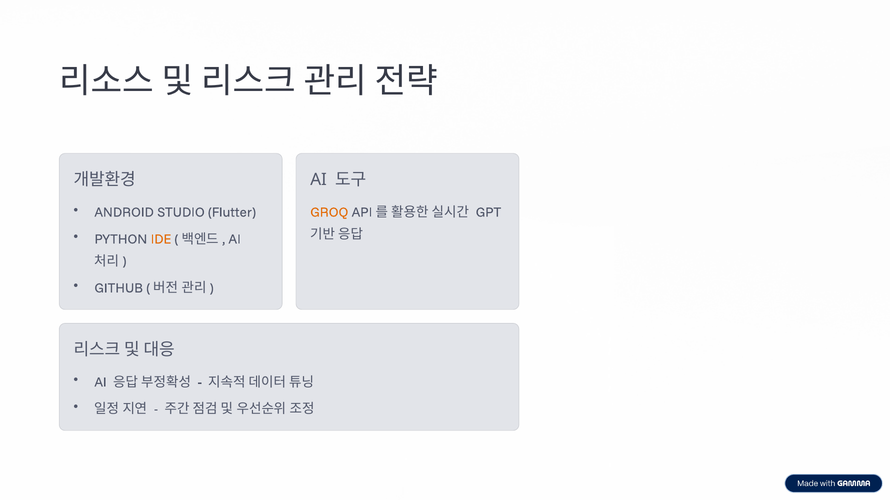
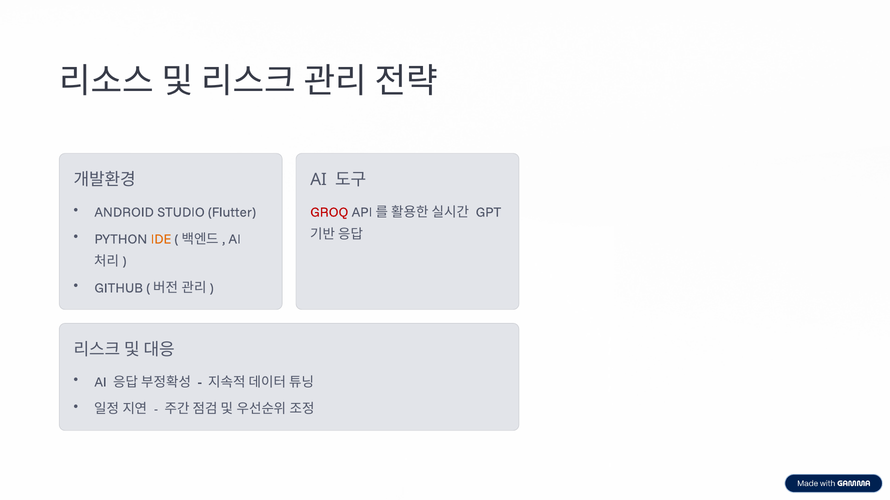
GROQ colour: orange -> red
